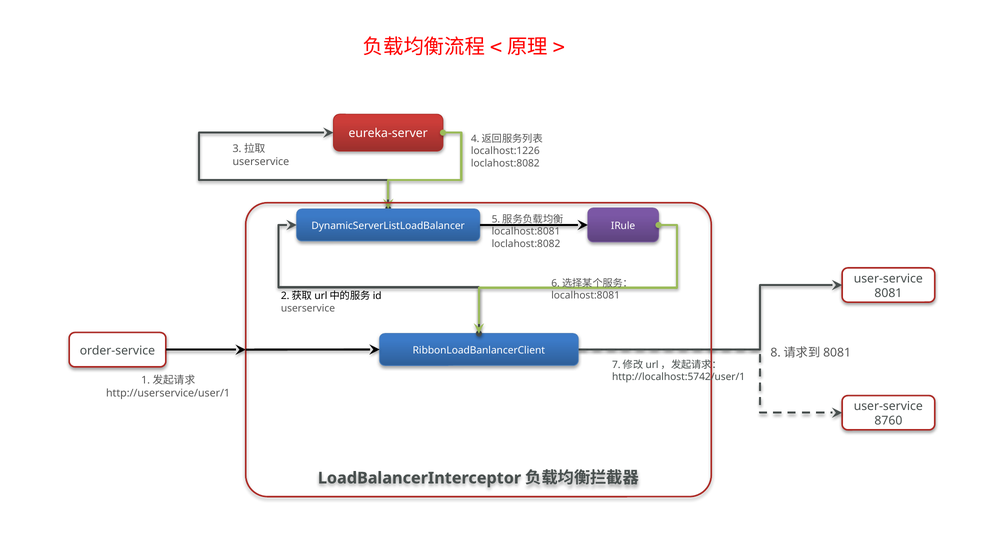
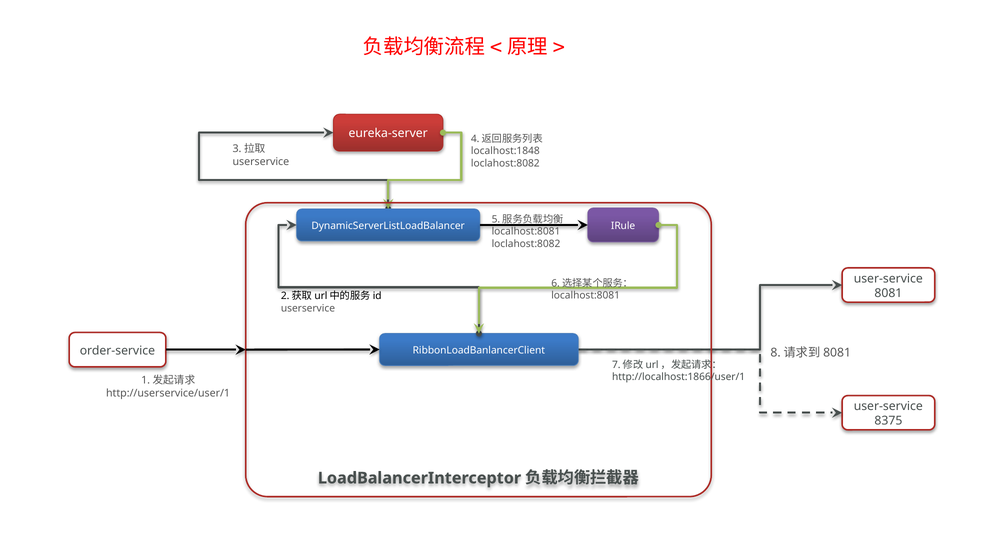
localhost:1226: localhost:1226 -> localhost:1848
http://localhost:5742/user/1: http://localhost:5742/user/1 -> http://localhost:1866/user/1
8760: 8760 -> 8375
